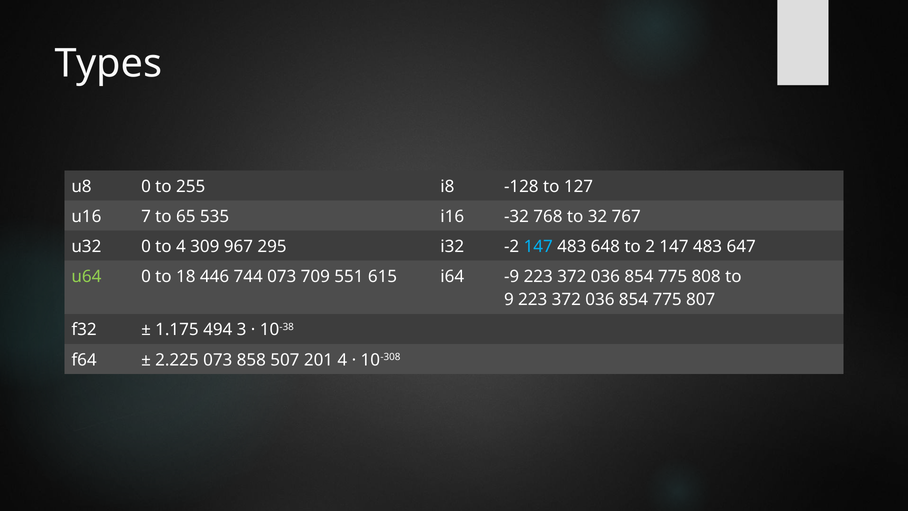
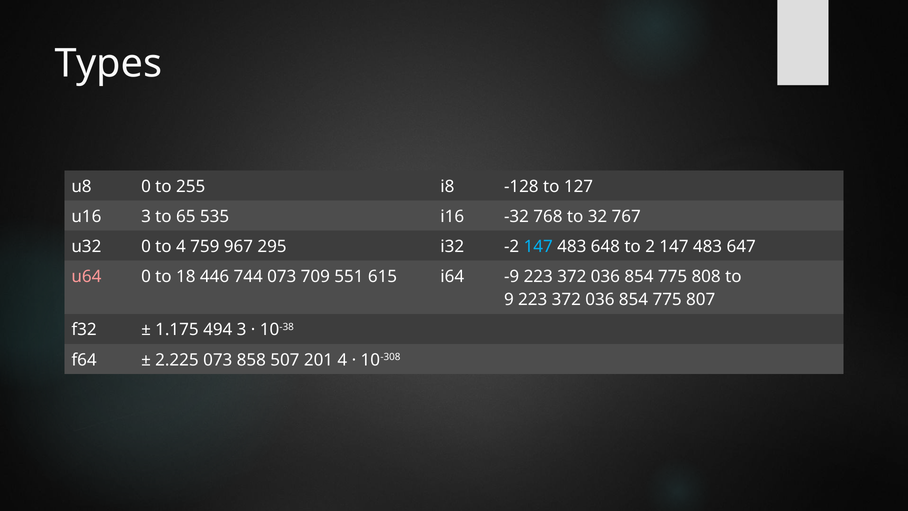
u16 7: 7 -> 3
309: 309 -> 759
u64 colour: light green -> pink
